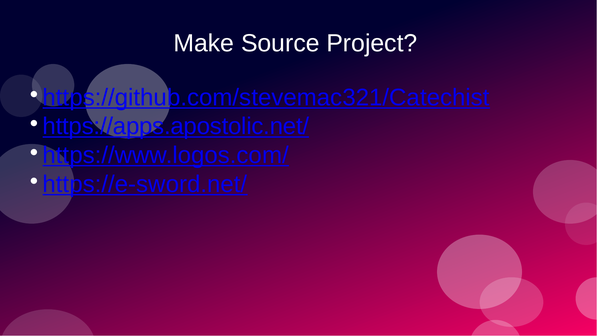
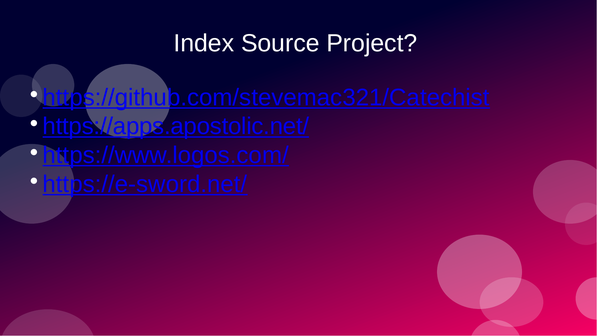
Make: Make -> Index
